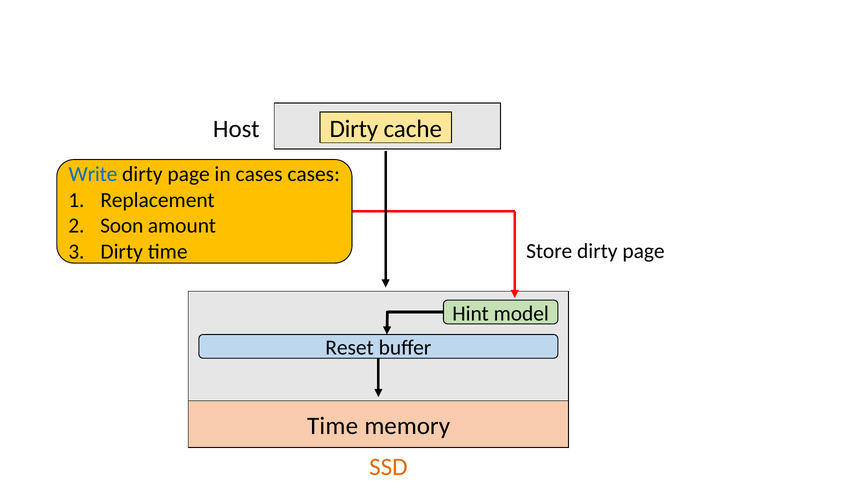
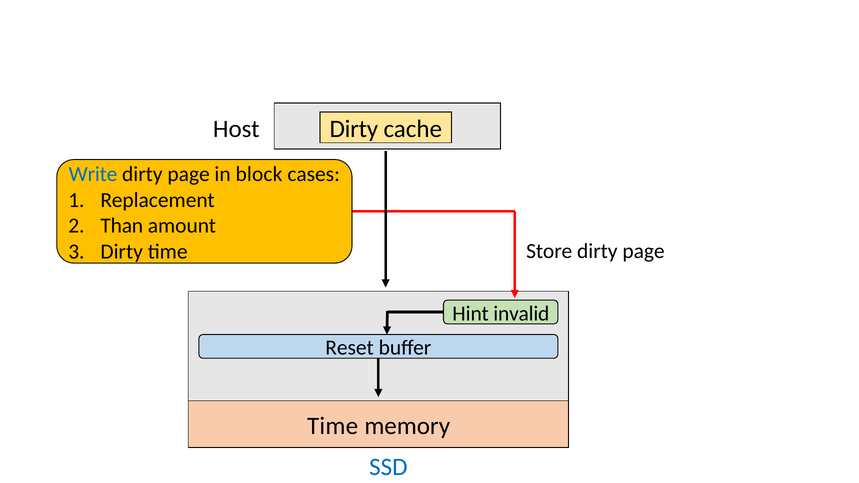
in cases: cases -> block
Soon: Soon -> Than
model: model -> invalid
SSD colour: orange -> blue
